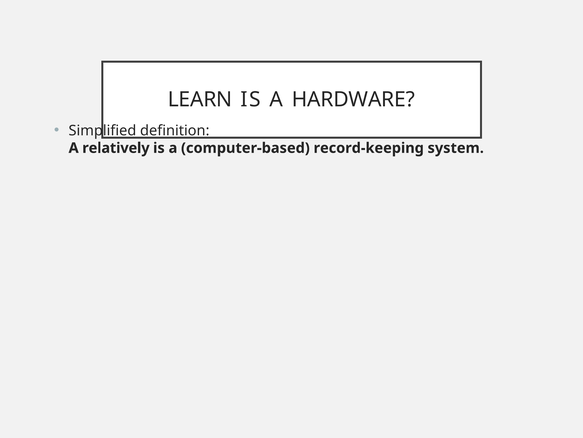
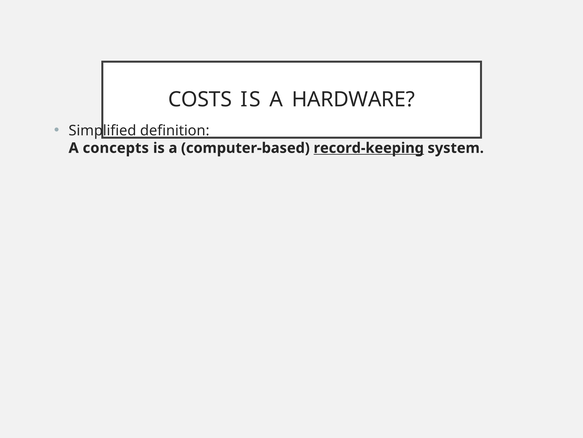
LEARN: LEARN -> COSTS
relatively: relatively -> concepts
record-keeping underline: none -> present
